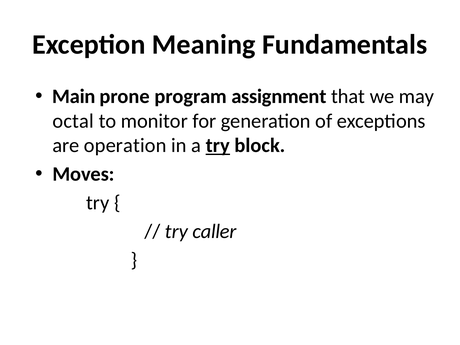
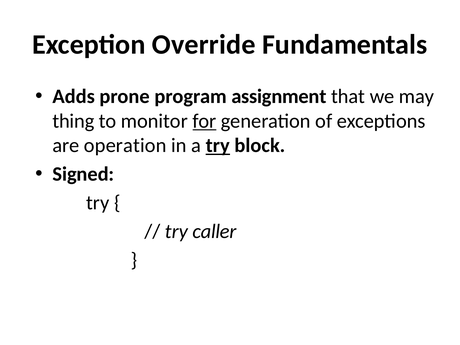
Meaning: Meaning -> Override
Main: Main -> Adds
octal: octal -> thing
for underline: none -> present
Moves: Moves -> Signed
